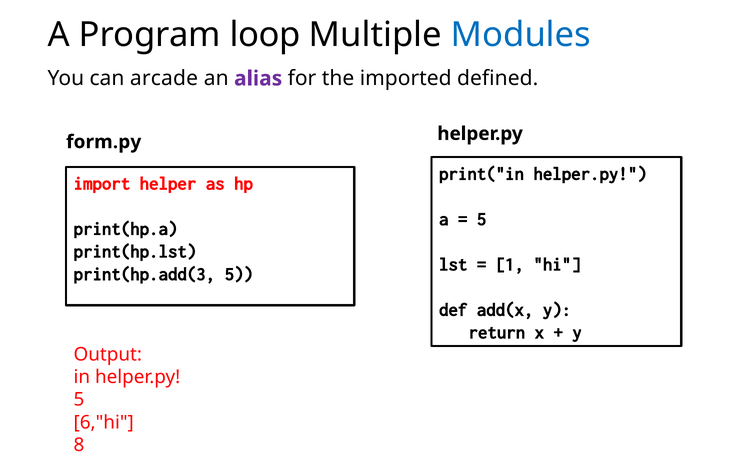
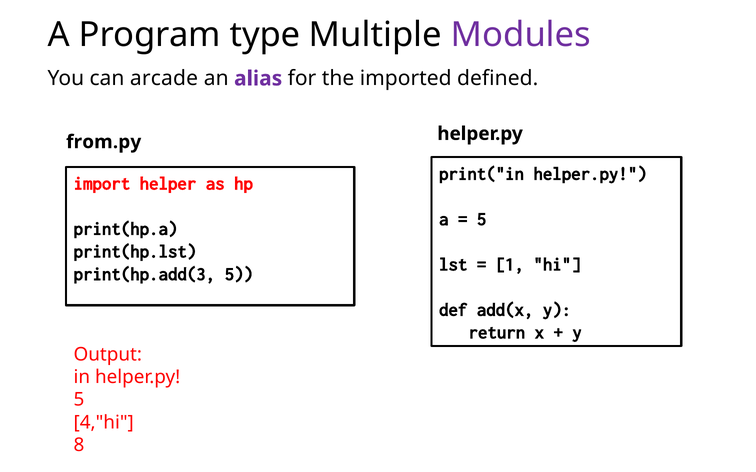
loop: loop -> type
Modules colour: blue -> purple
form.py: form.py -> from.py
6,"hi: 6,"hi -> 4,"hi
